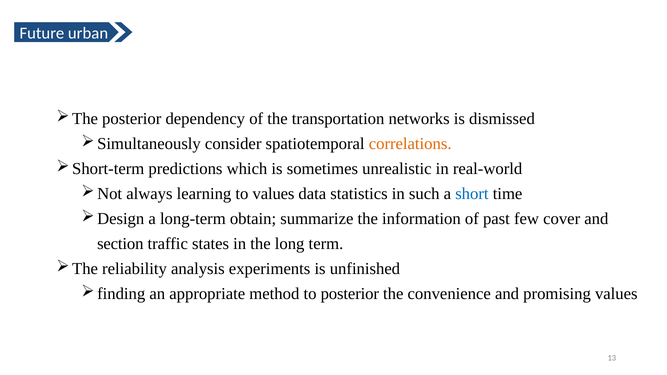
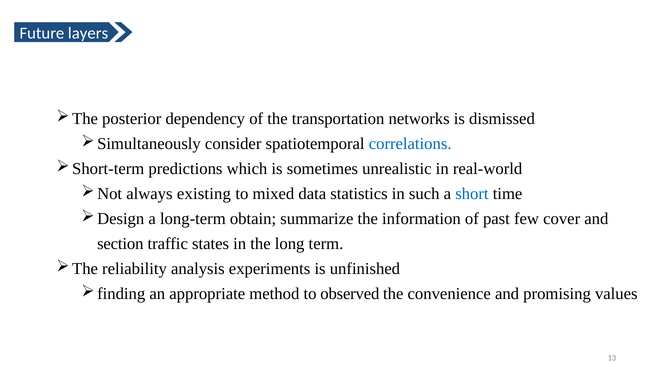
urban: urban -> layers
correlations colour: orange -> blue
learning: learning -> existing
to values: values -> mixed
to posterior: posterior -> observed
